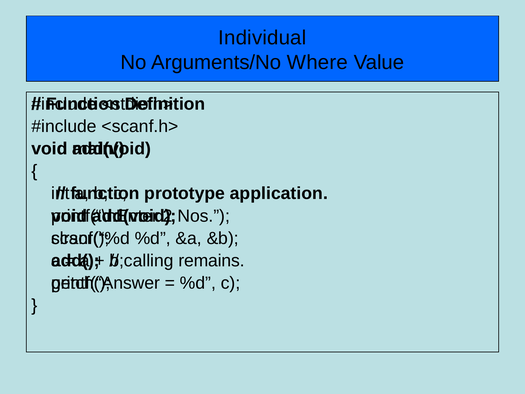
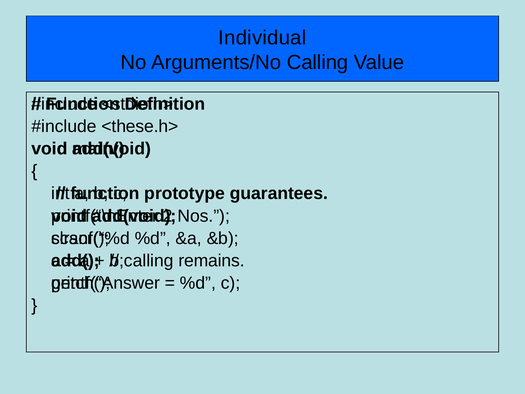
Arguments/No Where: Where -> Calling
<scanf.h>: <scanf.h> -> <these.h>
application: application -> guarantees
